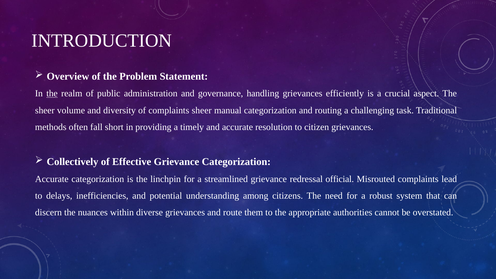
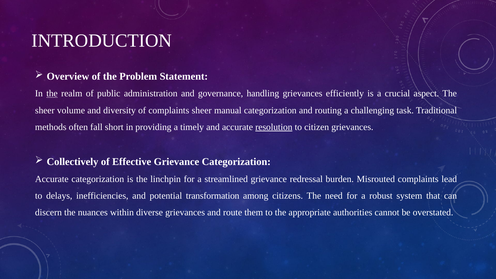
resolution underline: none -> present
official: official -> burden
understanding: understanding -> transformation
